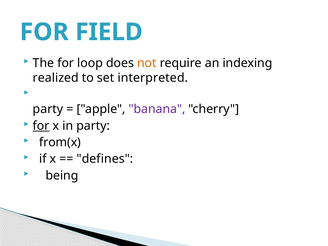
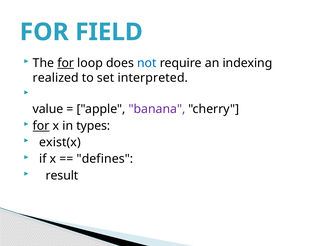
for at (66, 63) underline: none -> present
not colour: orange -> blue
party at (48, 109): party -> value
in party: party -> types
from(x: from(x -> exist(x
being: being -> result
